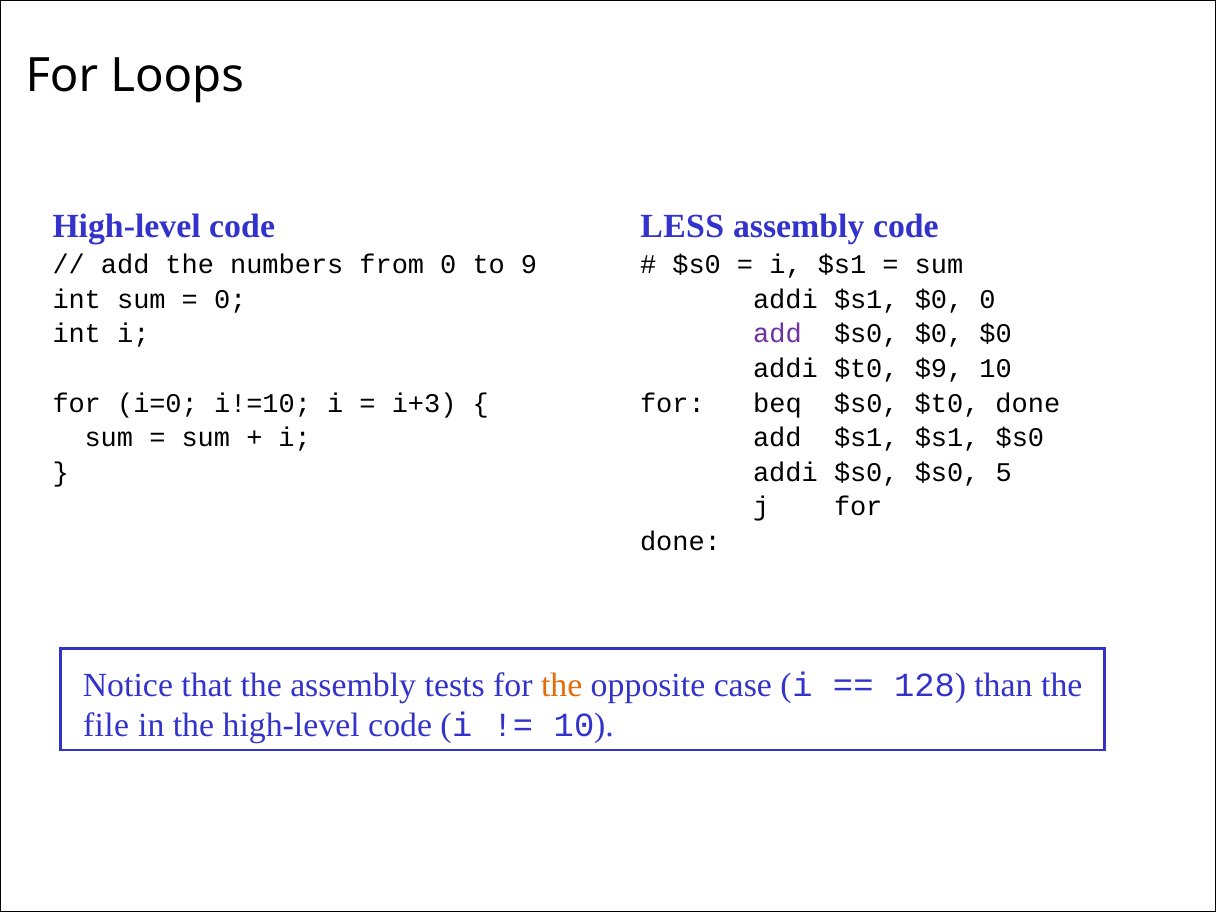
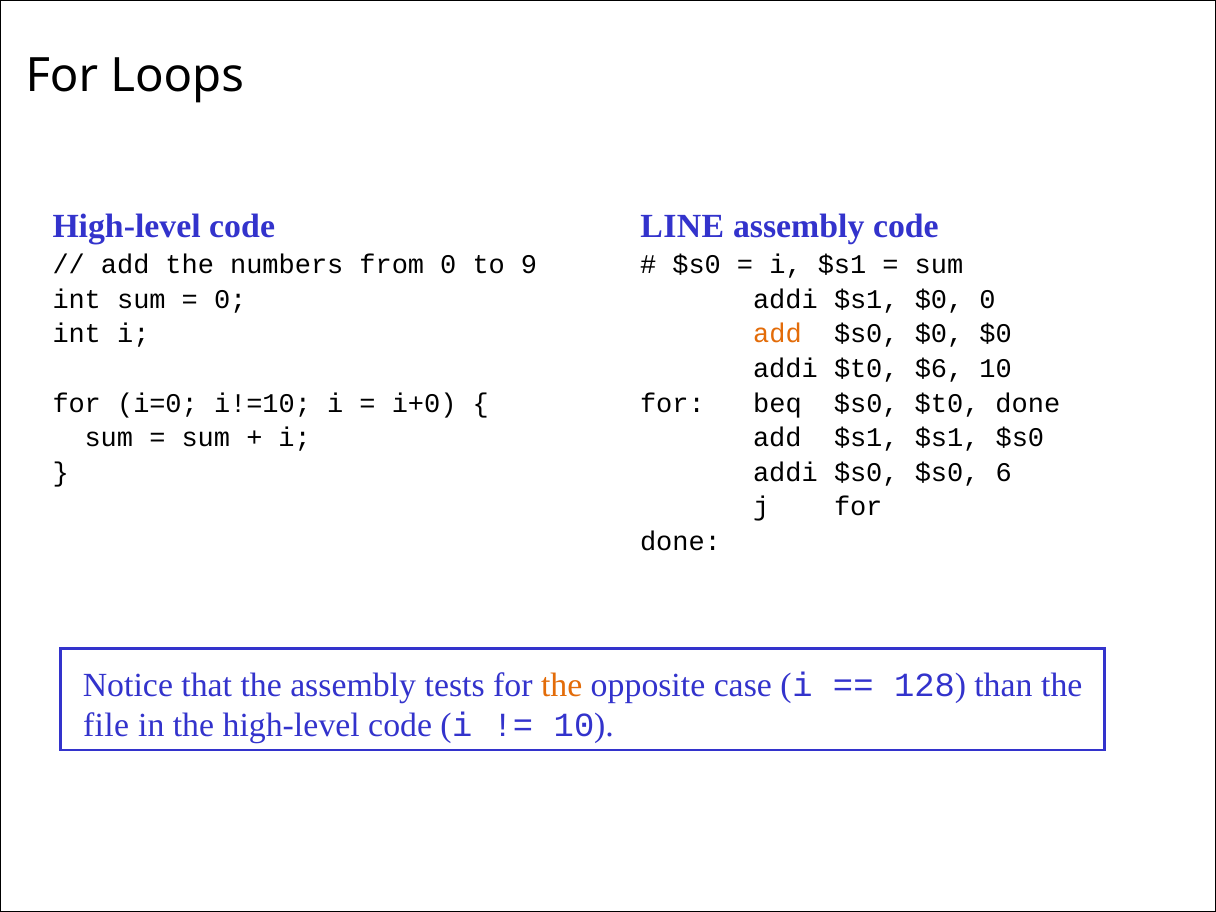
LESS: LESS -> LINE
add at (777, 334) colour: purple -> orange
$9: $9 -> $6
i+3: i+3 -> i+0
5: 5 -> 6
